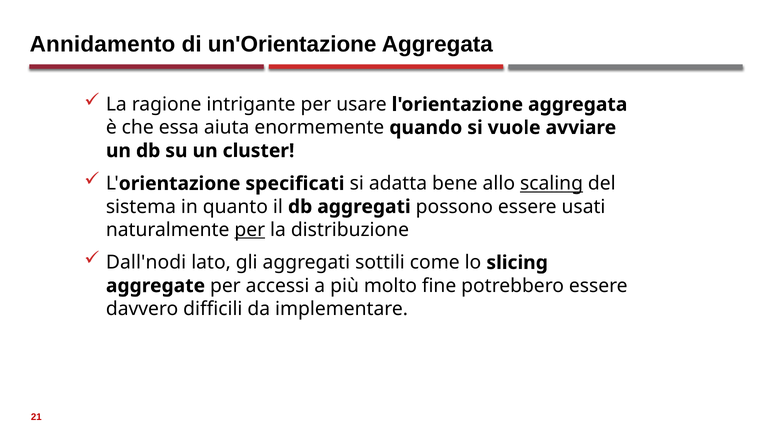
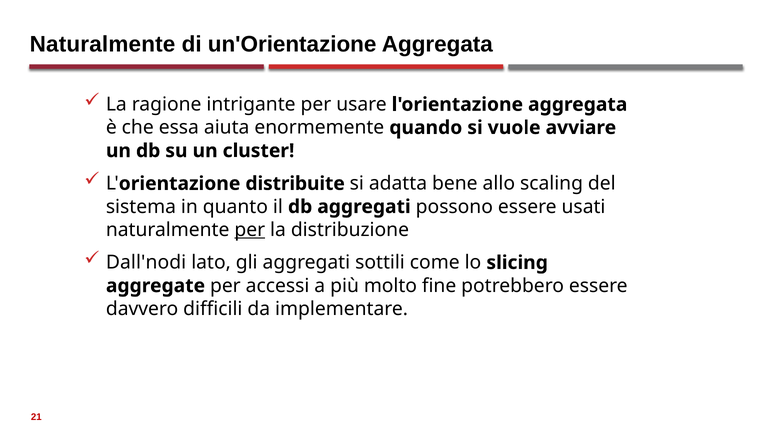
Annidamento at (102, 44): Annidamento -> Naturalmente
specificati: specificati -> distribuite
scaling underline: present -> none
